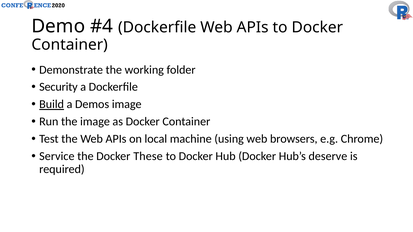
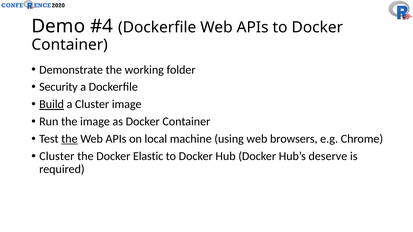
a Demos: Demos -> Cluster
the at (69, 139) underline: none -> present
Service at (57, 156): Service -> Cluster
These: These -> Elastic
